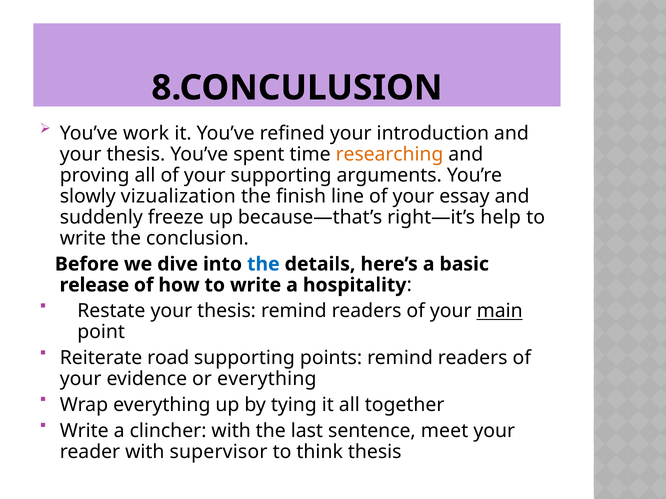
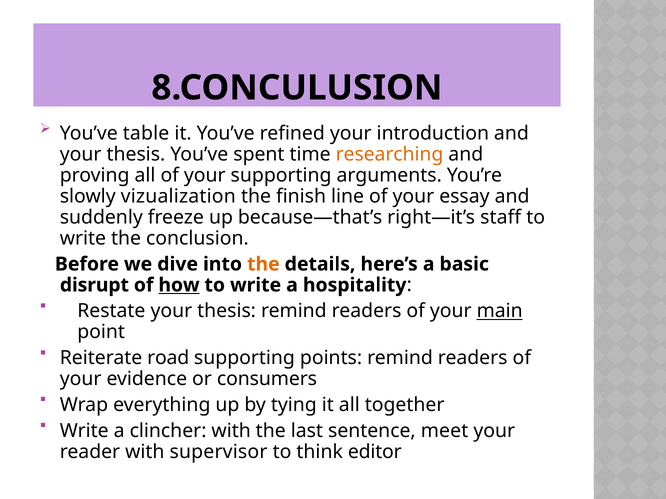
work: work -> table
help: help -> staff
the at (263, 264) colour: blue -> orange
release: release -> disrupt
how underline: none -> present
or everything: everything -> consumers
think thesis: thesis -> editor
